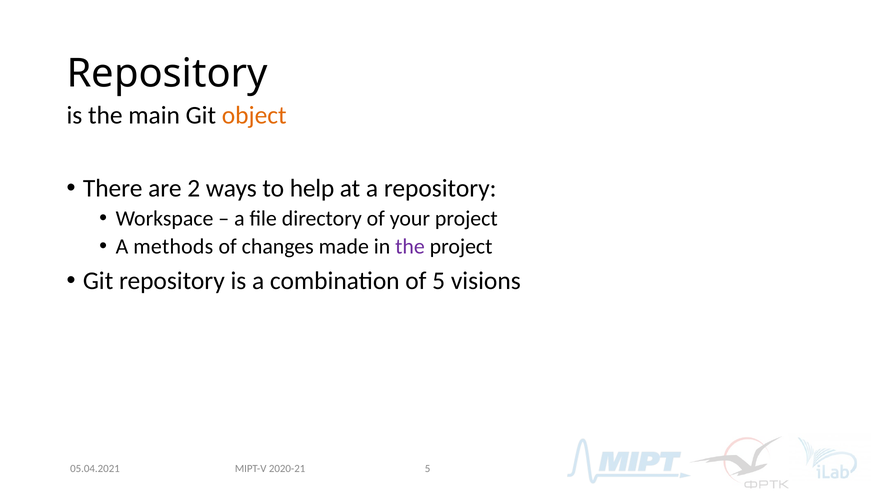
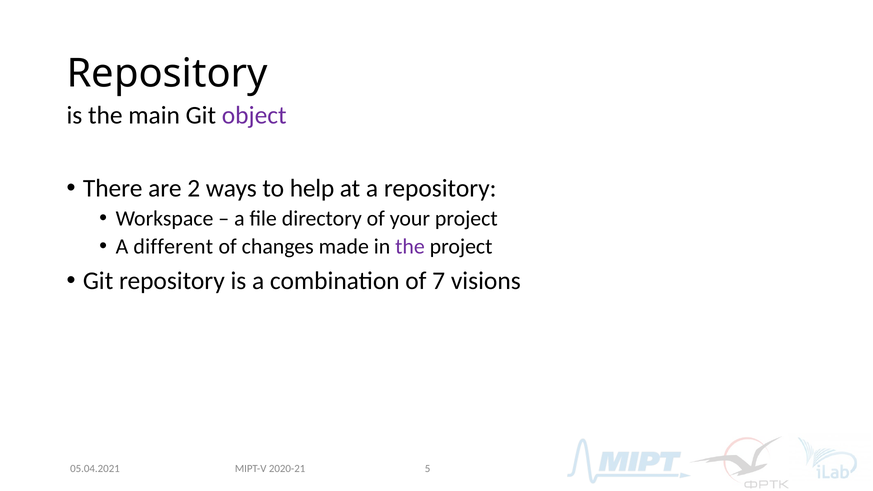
object colour: orange -> purple
methods: methods -> different
of 5: 5 -> 7
